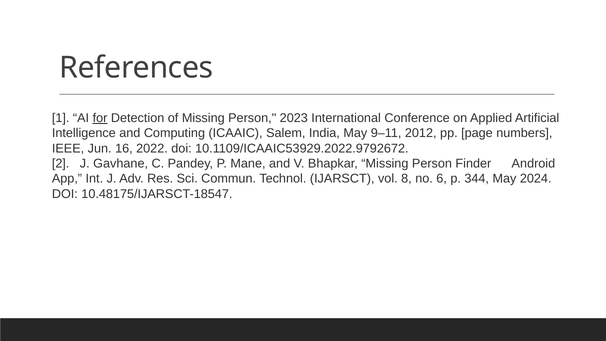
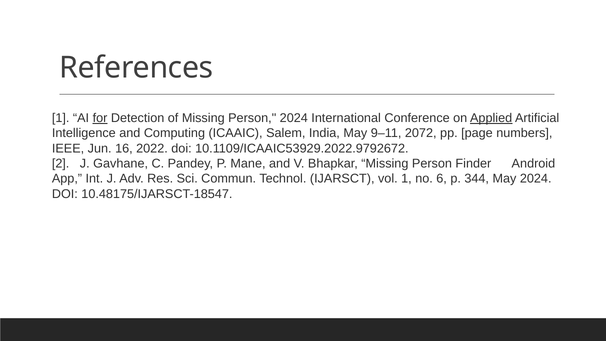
Person 2023: 2023 -> 2024
Applied underline: none -> present
2012: 2012 -> 2072
vol 8: 8 -> 1
